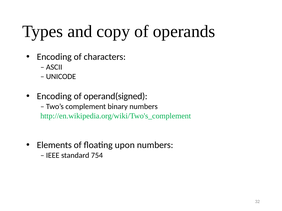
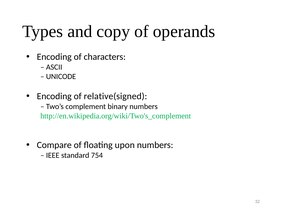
operand(signed: operand(signed -> relative(signed
Elements: Elements -> Compare
